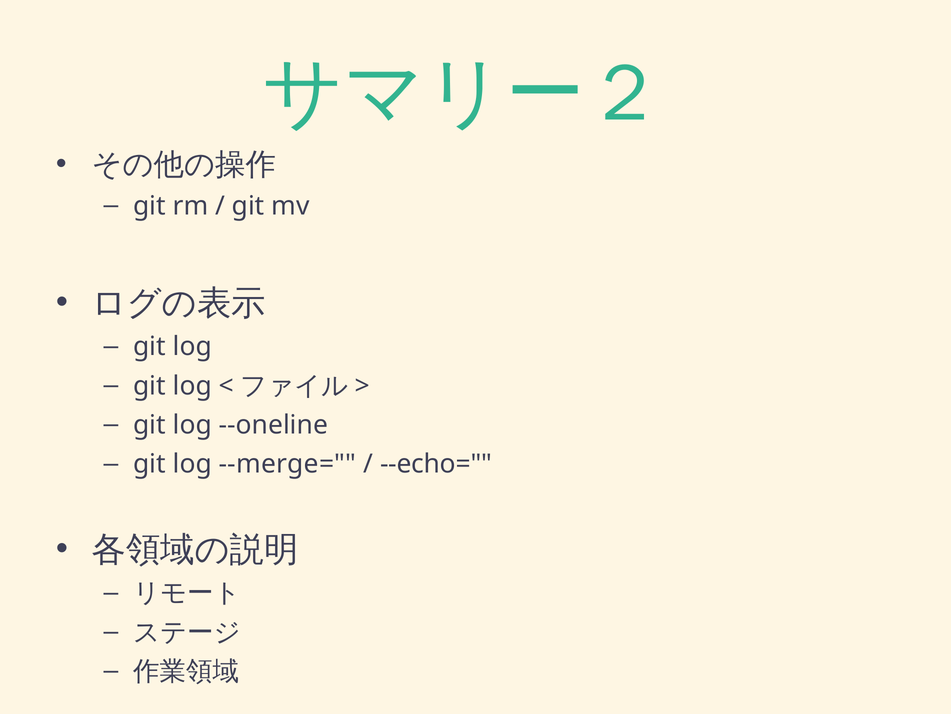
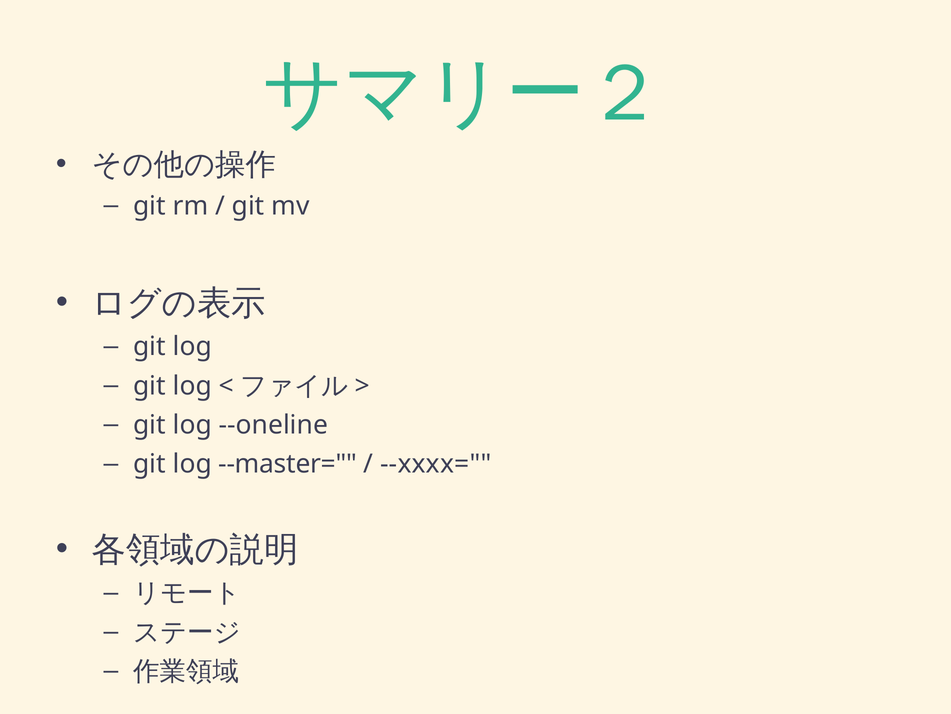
--merge=: --merge= -> --master=
--echo=: --echo= -> --xxxx=
